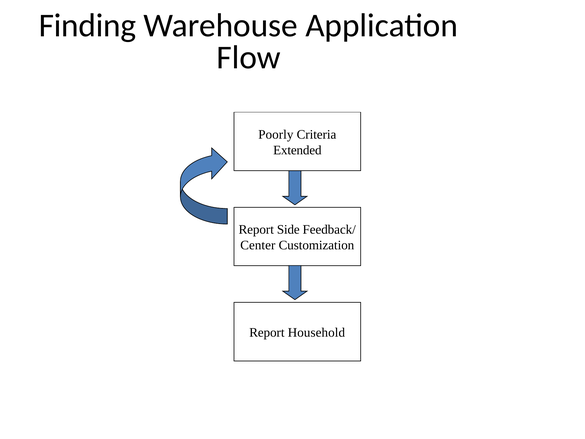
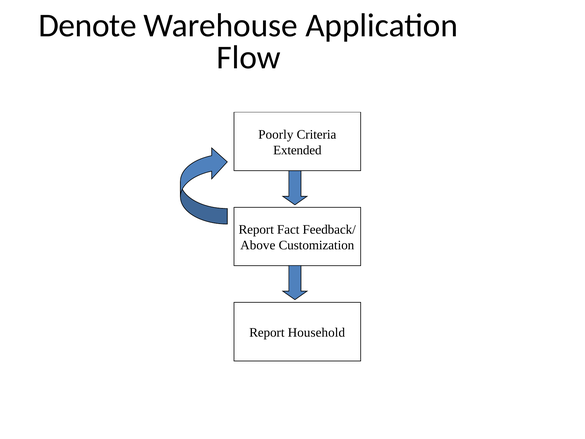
Finding: Finding -> Denote
Side: Side -> Fact
Center: Center -> Above
